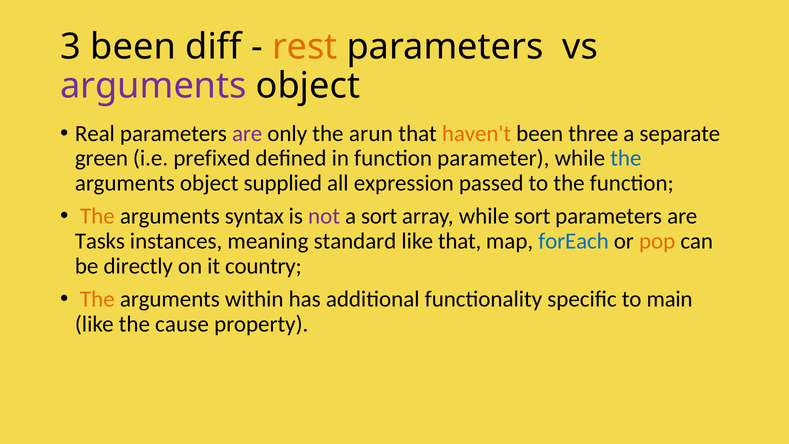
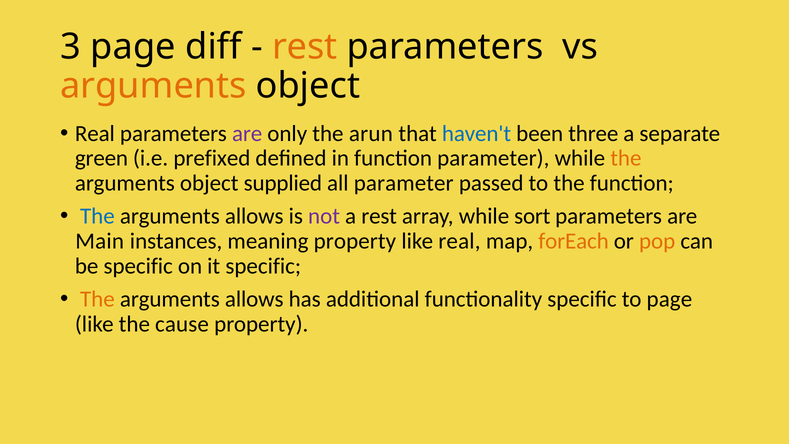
3 been: been -> page
arguments at (153, 86) colour: purple -> orange
haven't colour: orange -> blue
the at (626, 158) colour: blue -> orange
all expression: expression -> parameter
The at (97, 216) colour: orange -> blue
syntax at (254, 216): syntax -> allows
a sort: sort -> rest
Tasks: Tasks -> Main
meaning standard: standard -> property
like that: that -> real
forEach colour: blue -> orange
be directly: directly -> specific
it country: country -> specific
within at (254, 299): within -> allows
to main: main -> page
